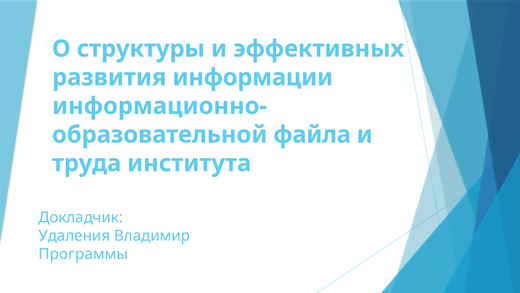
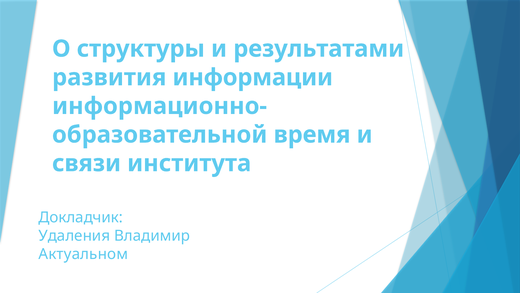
эффективных: эффективных -> результатами
файла: файла -> время
труда: труда -> связи
Программы: Программы -> Актуальном
